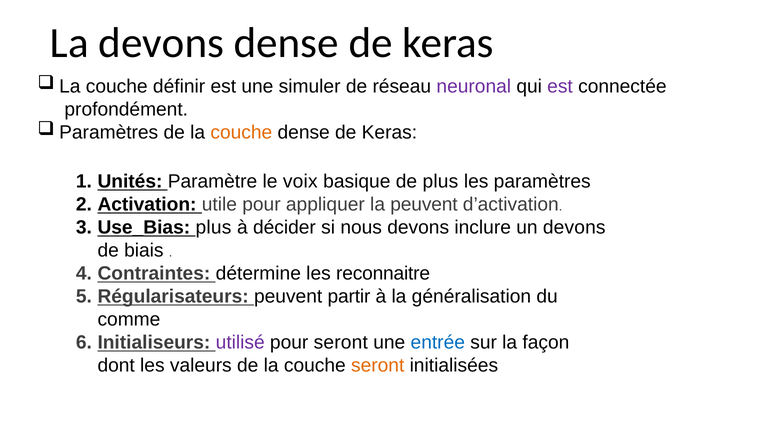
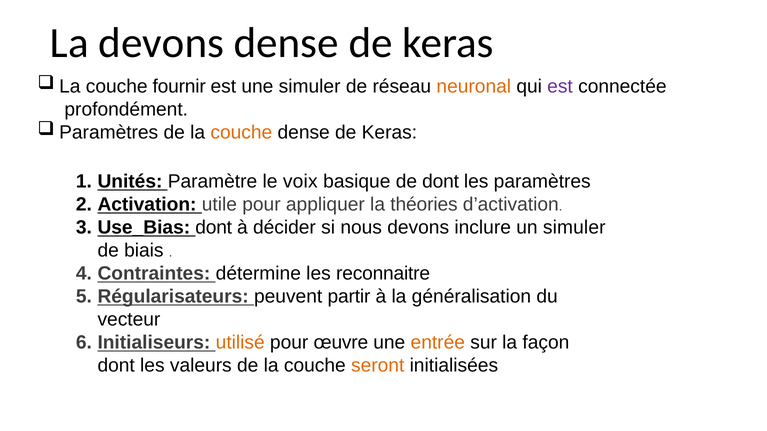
définir: définir -> fournir
neuronal colour: purple -> orange
de plus: plus -> dont
la peuvent: peuvent -> théories
Use_Bias plus: plus -> dont
un devons: devons -> simuler
comme: comme -> vecteur
utilisé colour: purple -> orange
pour seront: seront -> œuvre
entrée colour: blue -> orange
